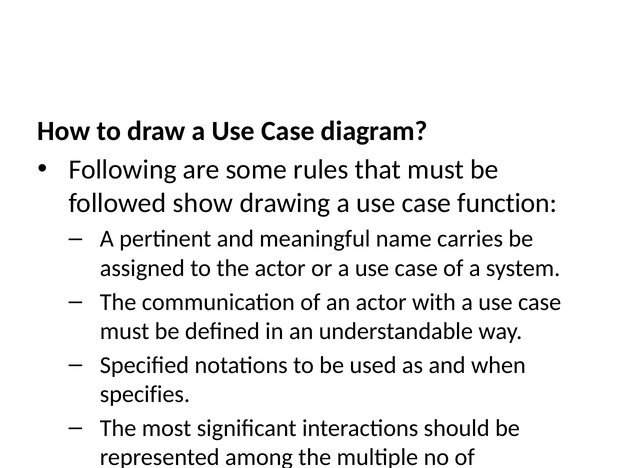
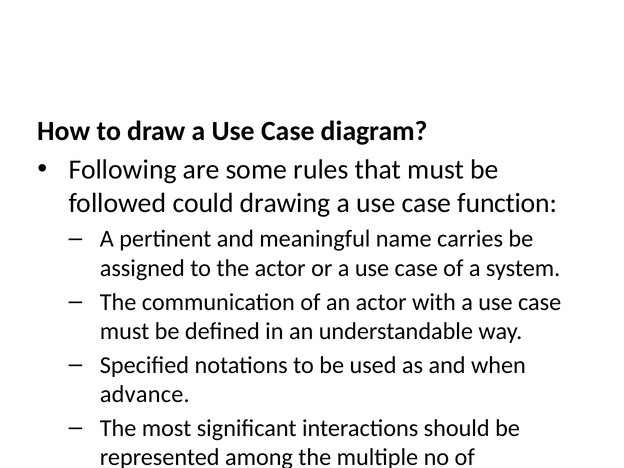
show: show -> could
specifies: specifies -> advance
